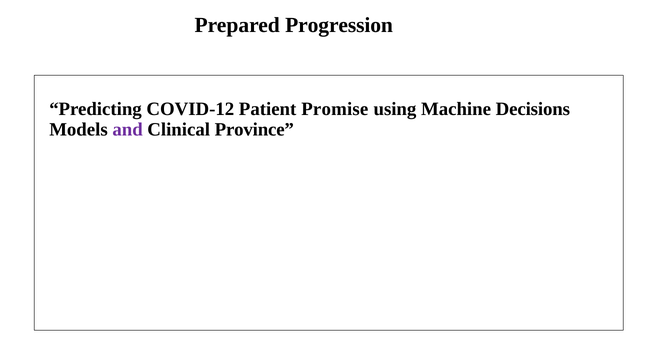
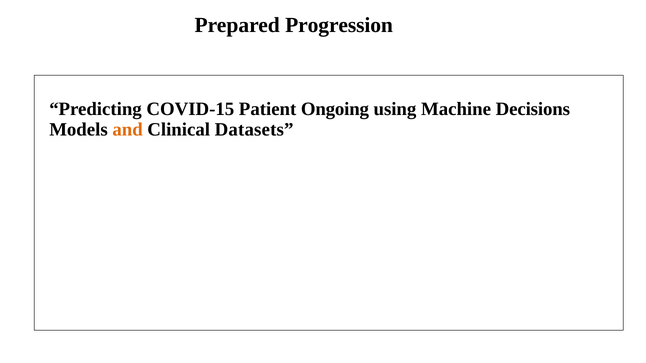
COVID-12: COVID-12 -> COVID-15
Promise: Promise -> Ongoing
and colour: purple -> orange
Province: Province -> Datasets
